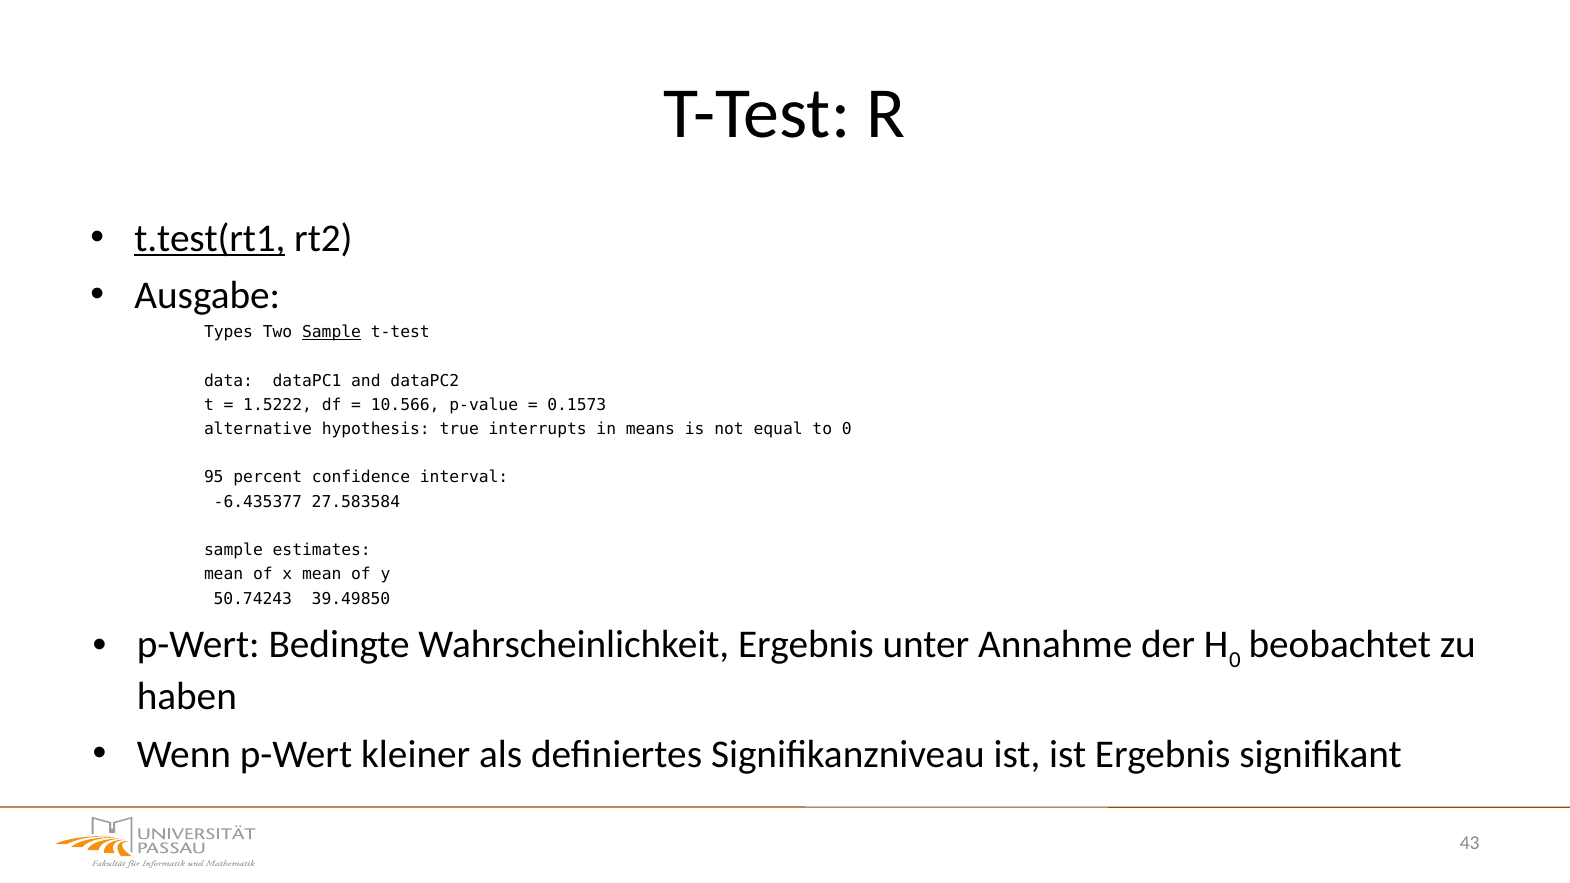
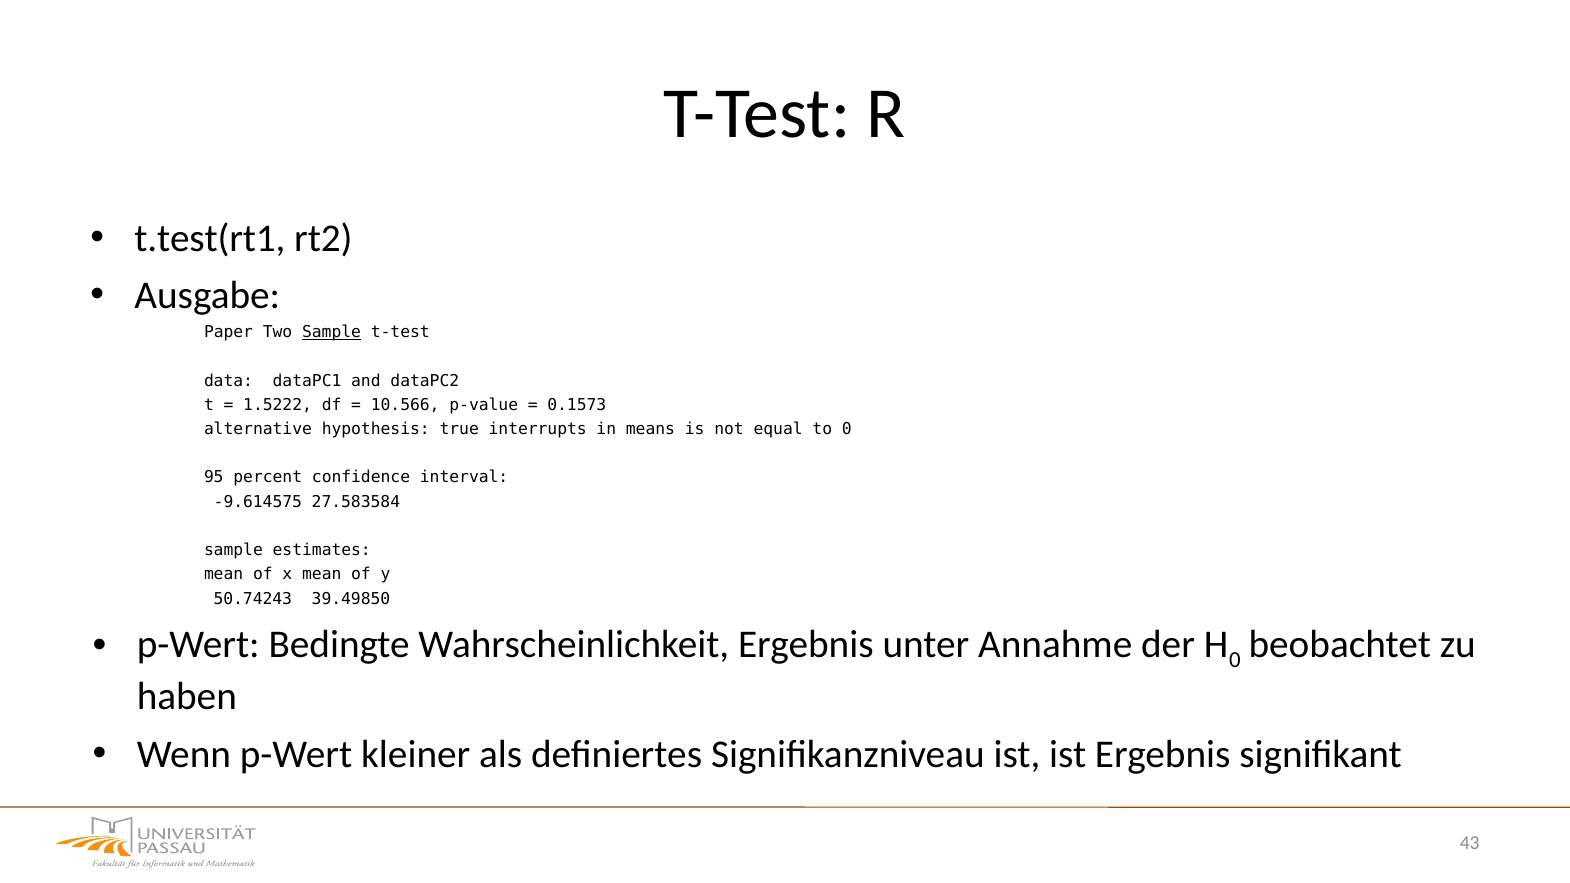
t.test(rt1 underline: present -> none
Types: Types -> Paper
-6.435377: -6.435377 -> -9.614575
